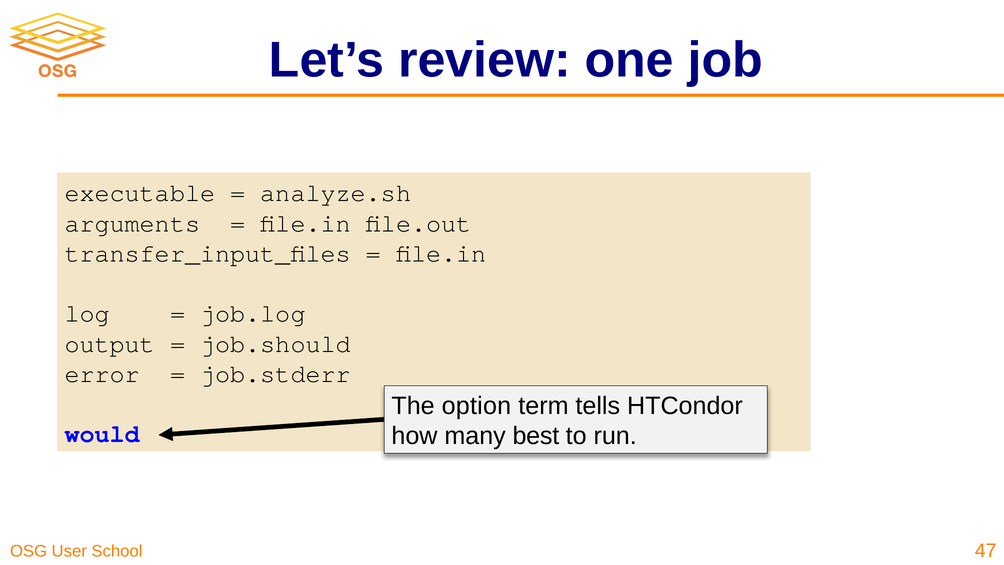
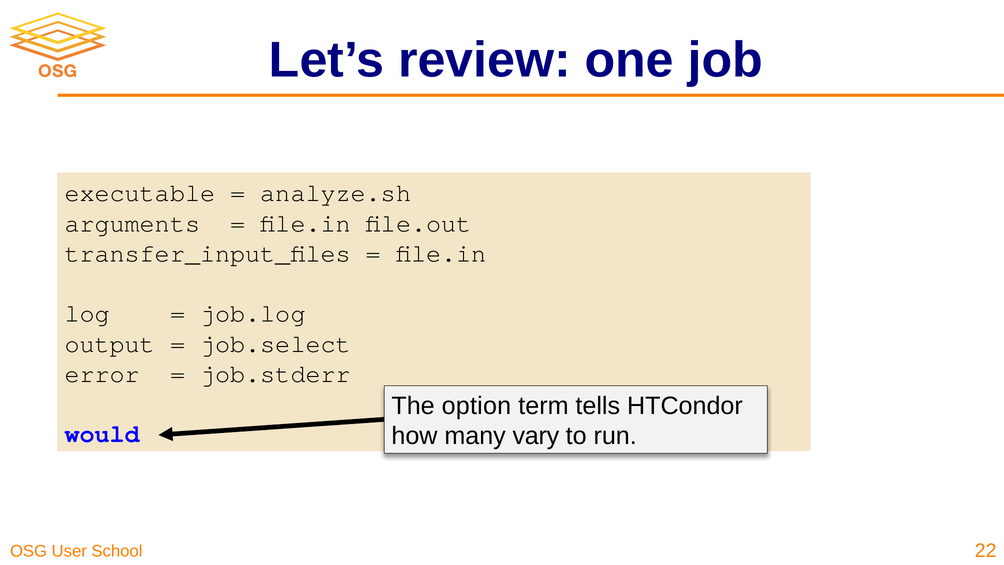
job.should: job.should -> job.select
best: best -> vary
47: 47 -> 22
